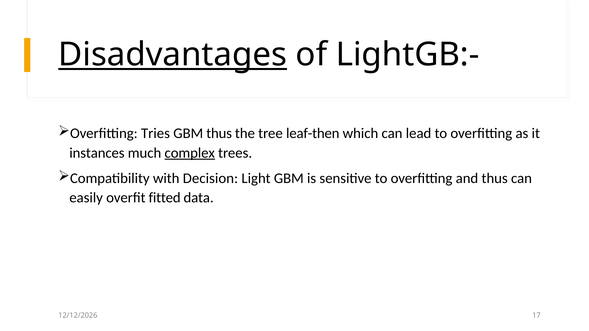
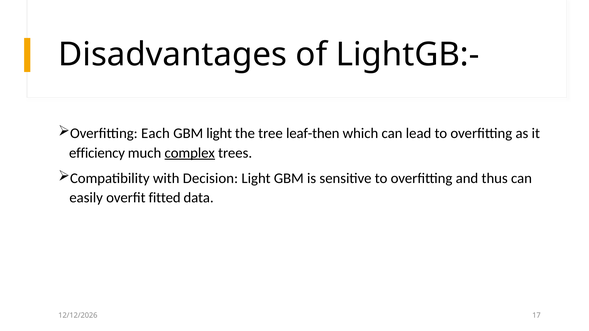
Disadvantages underline: present -> none
Tries: Tries -> Each
GBM thus: thus -> light
instances: instances -> efficiency
